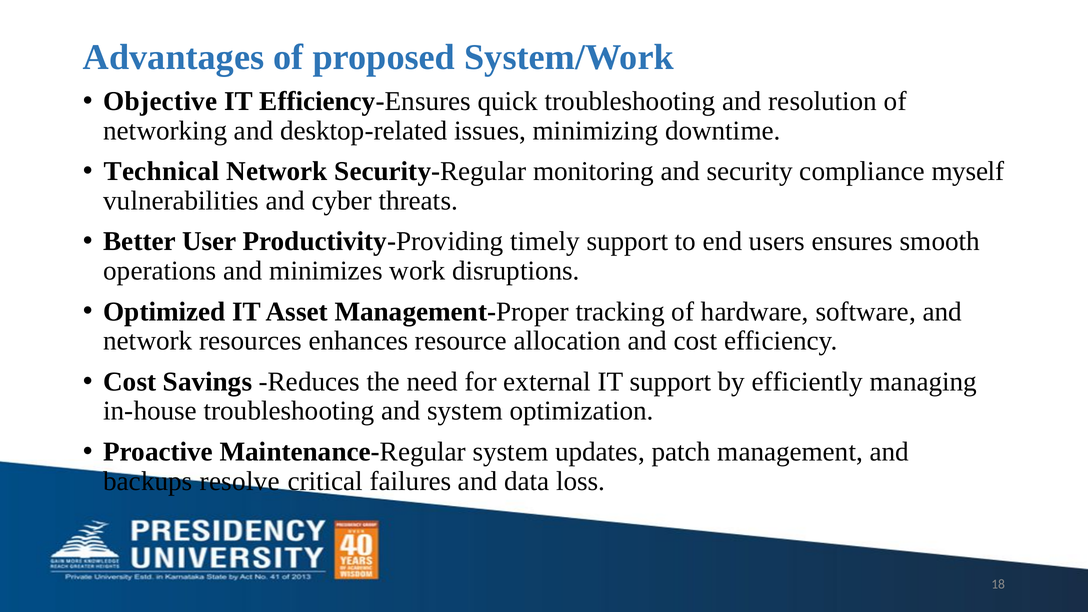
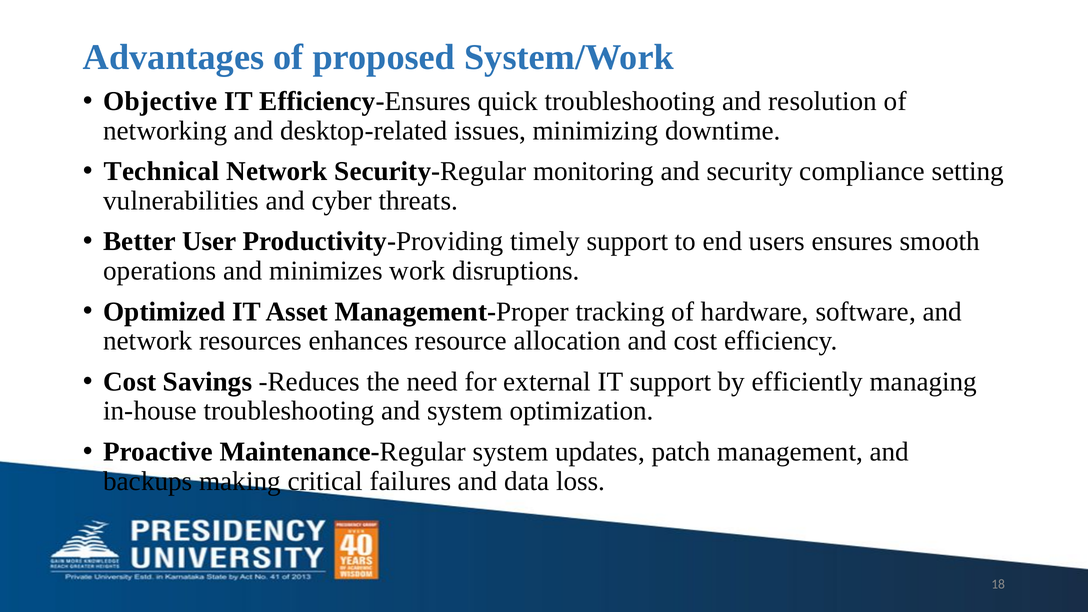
myself: myself -> setting
resolve: resolve -> making
